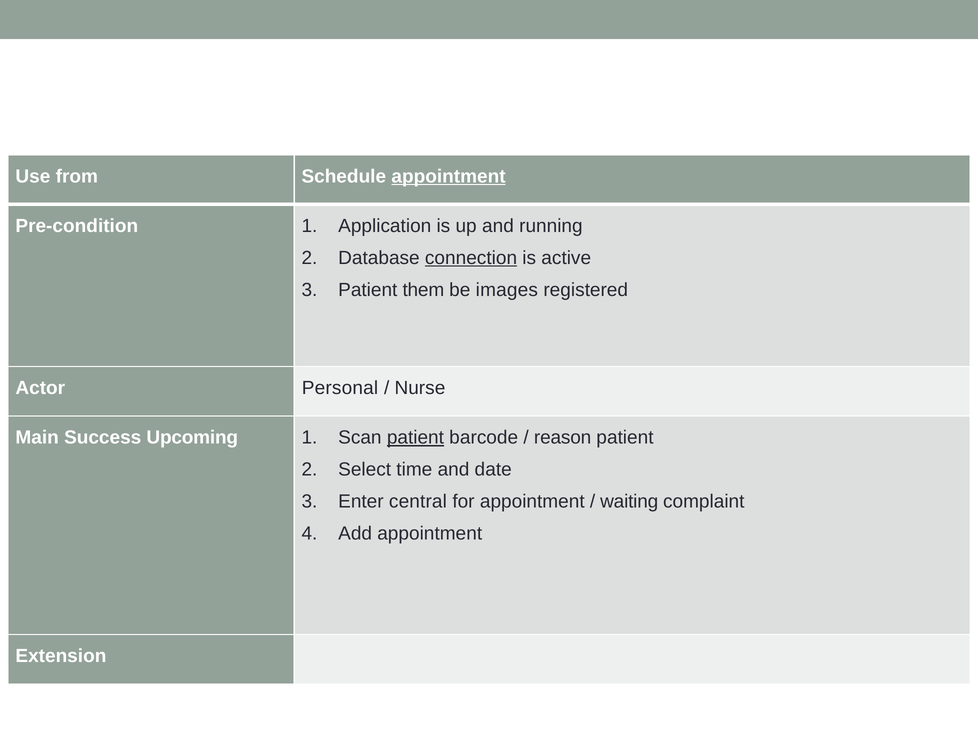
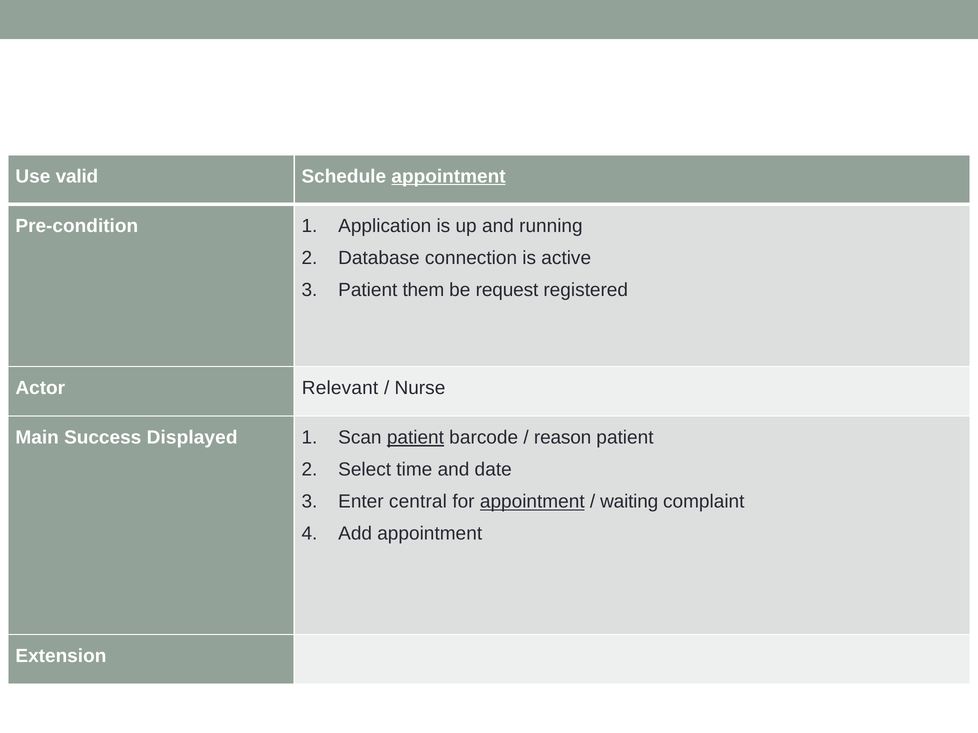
from: from -> valid
connection underline: present -> none
images: images -> request
Personal: Personal -> Relevant
Upcoming: Upcoming -> Displayed
appointment at (532, 502) underline: none -> present
